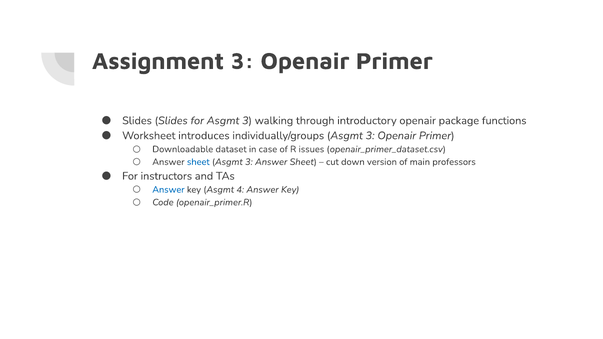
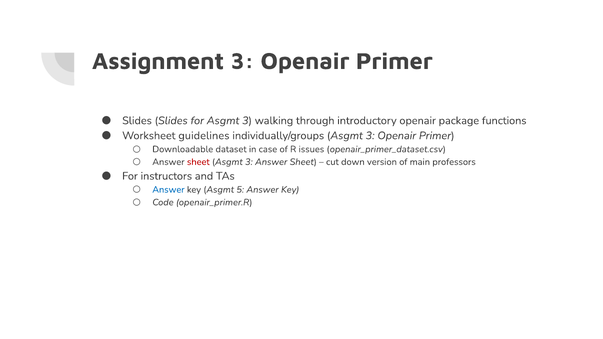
introduces: introduces -> guidelines
sheet at (198, 162) colour: blue -> red
4: 4 -> 5
